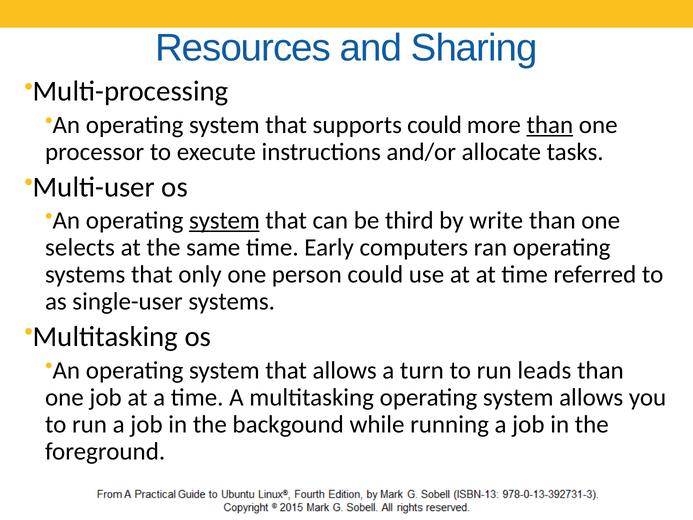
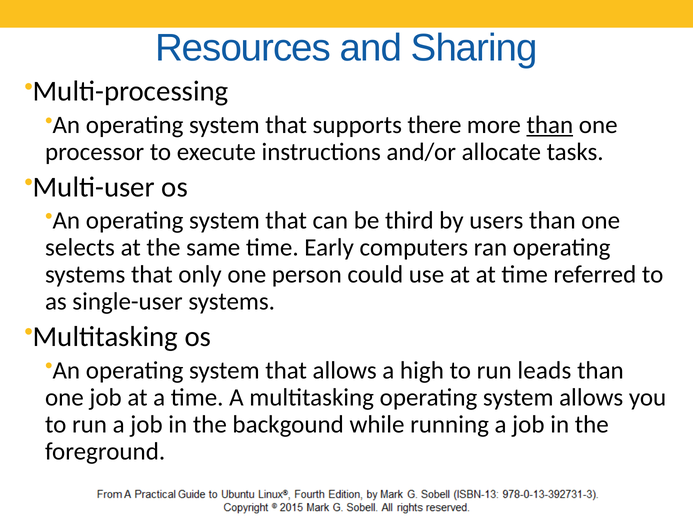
supports could: could -> there
system at (224, 220) underline: present -> none
write: write -> users
turn: turn -> high
